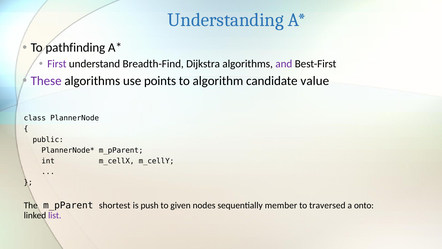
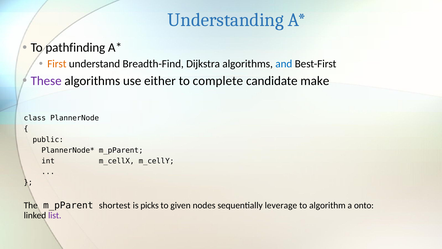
First colour: purple -> orange
and colour: purple -> blue
points: points -> either
algorithm: algorithm -> complete
value: value -> make
push: push -> picks
member: member -> leverage
traversed: traversed -> algorithm
